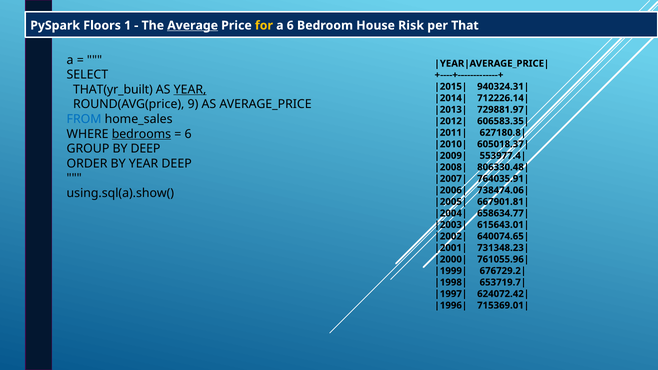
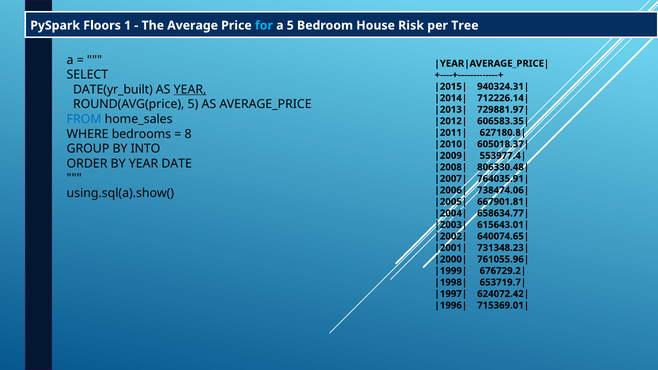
Average underline: present -> none
for colour: yellow -> light blue
a 6: 6 -> 5
That: That -> Tree
THAT(yr_built: THAT(yr_built -> DATE(yr_built
ROUND(AVG(price 9: 9 -> 5
bedrooms underline: present -> none
6 at (188, 134): 6 -> 8
BY DEEP: DEEP -> INTO
YEAR DEEP: DEEP -> DATE
